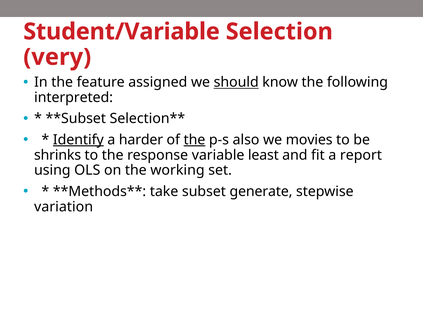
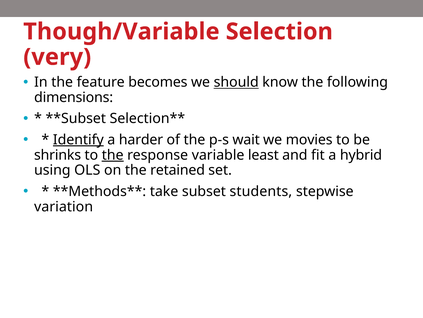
Student/Variable: Student/Variable -> Though/Variable
assigned: assigned -> becomes
interpreted: interpreted -> dimensions
the at (194, 139) underline: present -> none
also: also -> wait
the at (113, 155) underline: none -> present
report: report -> hybrid
working: working -> retained
generate: generate -> students
